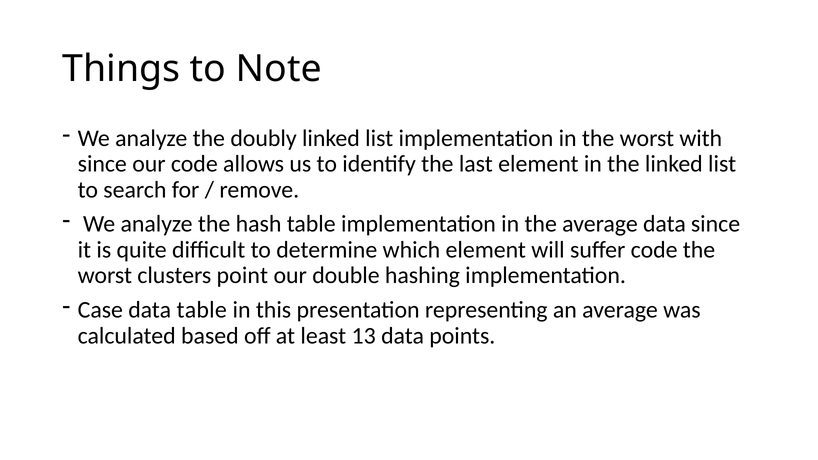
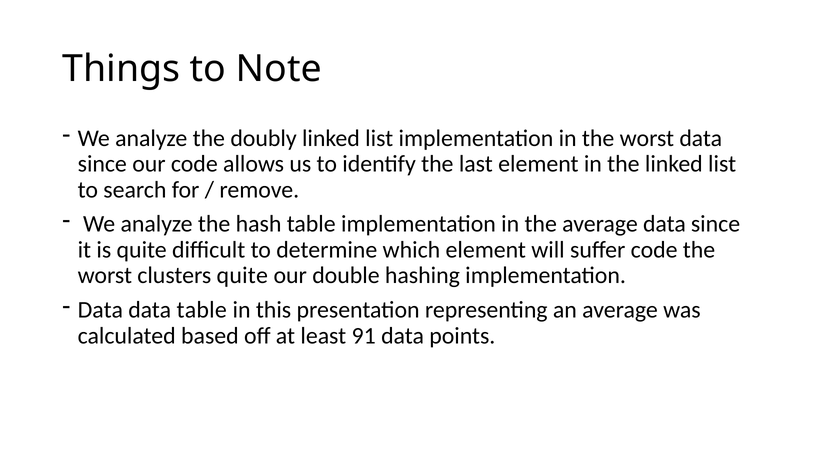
worst with: with -> data
clusters point: point -> quite
Case at (100, 310): Case -> Data
13: 13 -> 91
